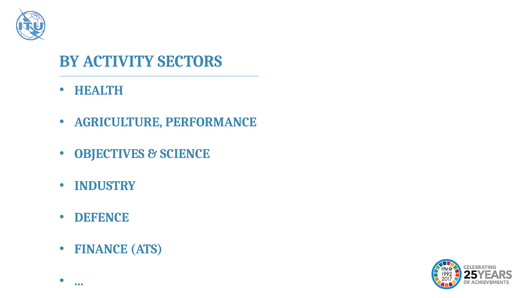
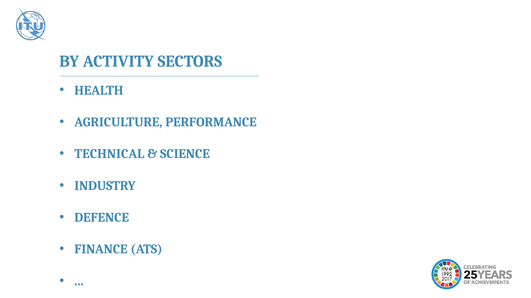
OBJECTIVES: OBJECTIVES -> TECHNICAL
